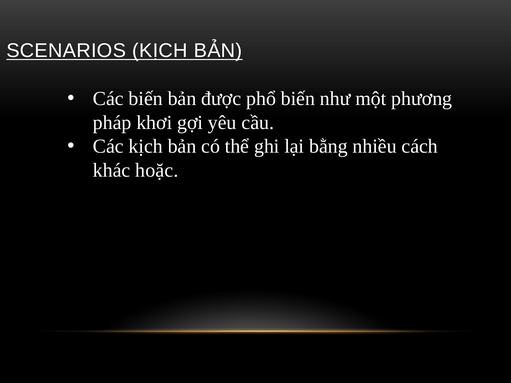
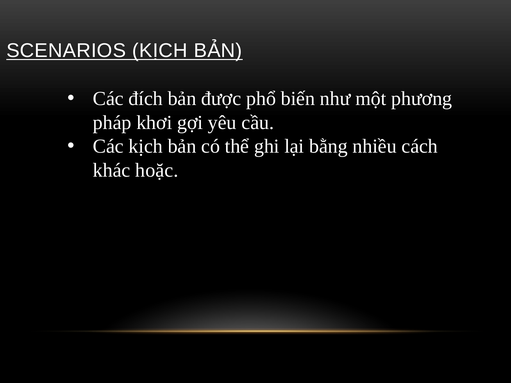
Các biến: biến -> đích
